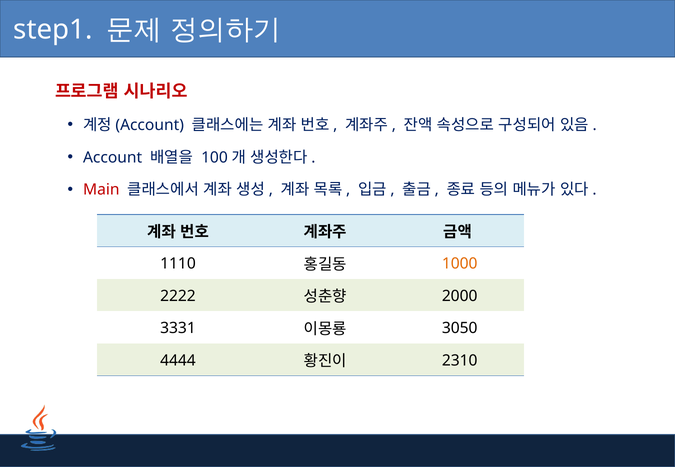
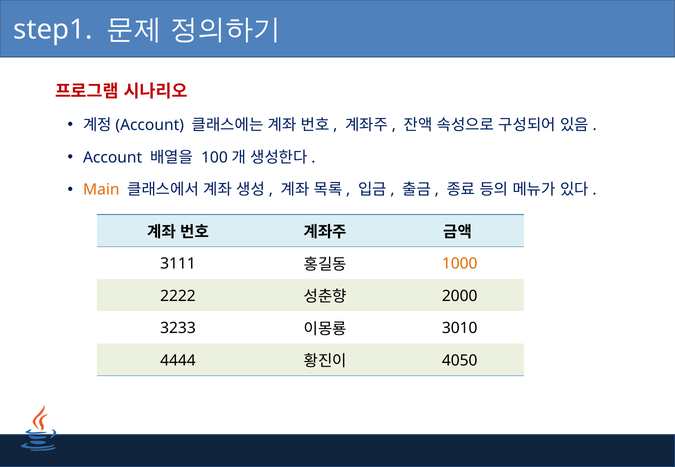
Main colour: red -> orange
1110: 1110 -> 3111
3331: 3331 -> 3233
3050: 3050 -> 3010
2310: 2310 -> 4050
